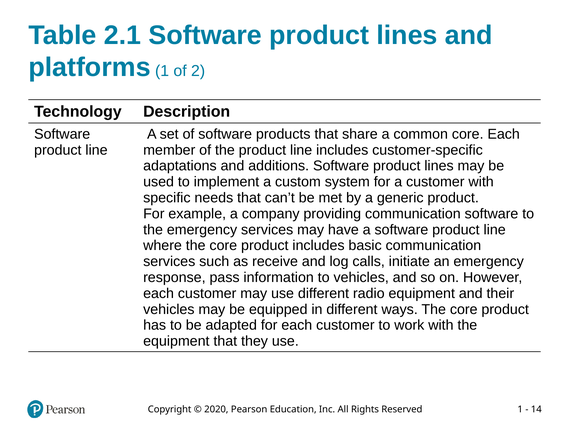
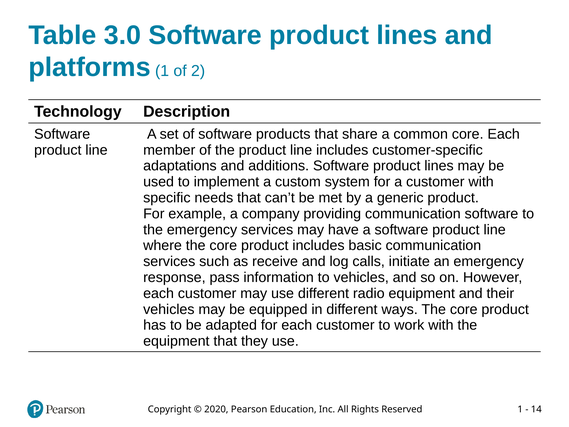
2.1: 2.1 -> 3.0
